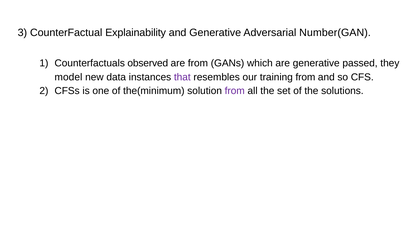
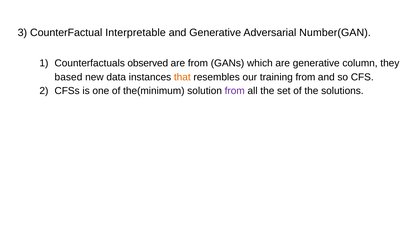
Explainability: Explainability -> Interpretable
passed: passed -> column
model: model -> based
that colour: purple -> orange
